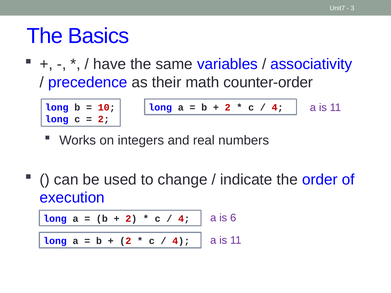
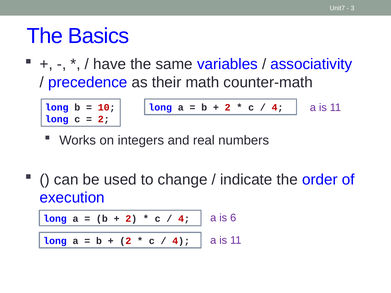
counter-order: counter-order -> counter-math
